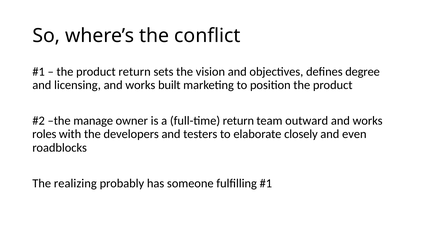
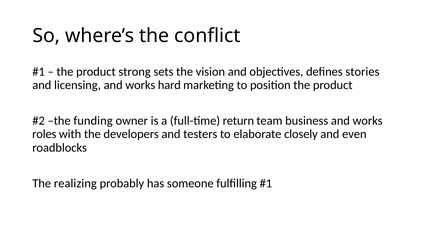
product return: return -> strong
degree: degree -> stories
built: built -> hard
manage: manage -> funding
outward: outward -> business
